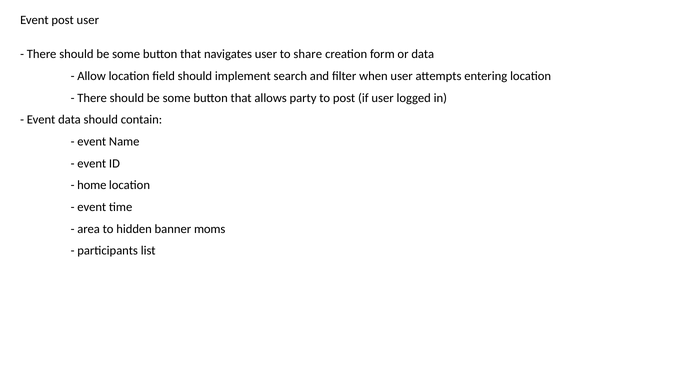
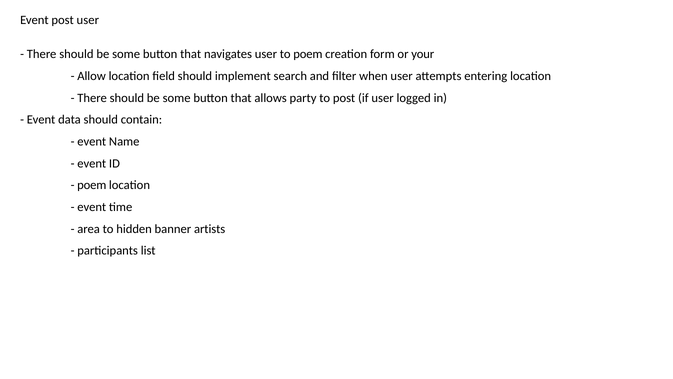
to share: share -> poem
or data: data -> your
home at (92, 185): home -> poem
moms: moms -> artists
